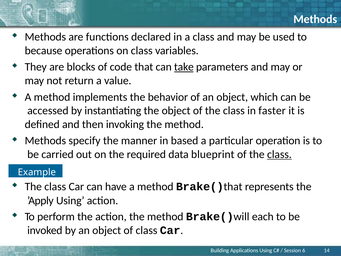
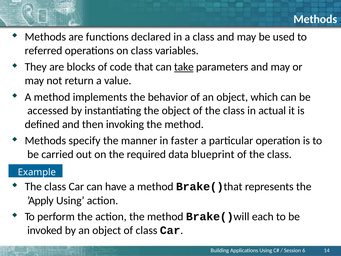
because: because -> referred
faster: faster -> actual
based: based -> faster
class at (279, 154) underline: present -> none
